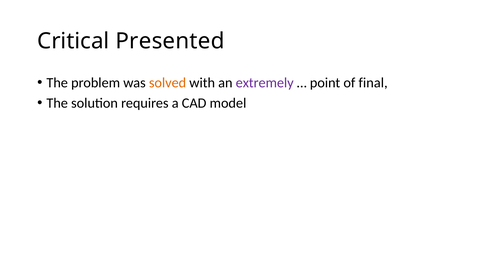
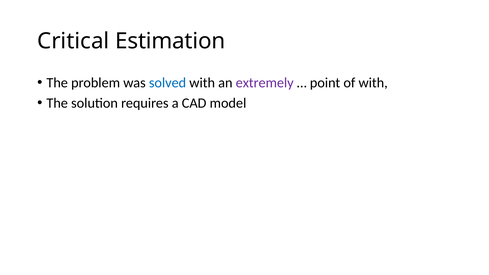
Presented: Presented -> Estimation
solved colour: orange -> blue
of final: final -> with
